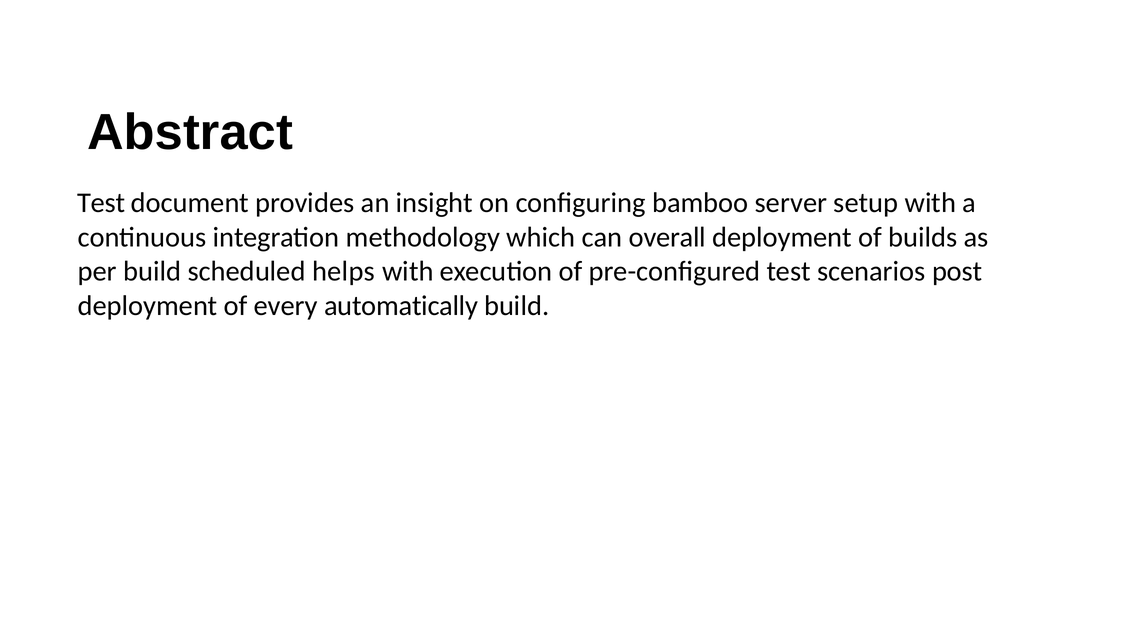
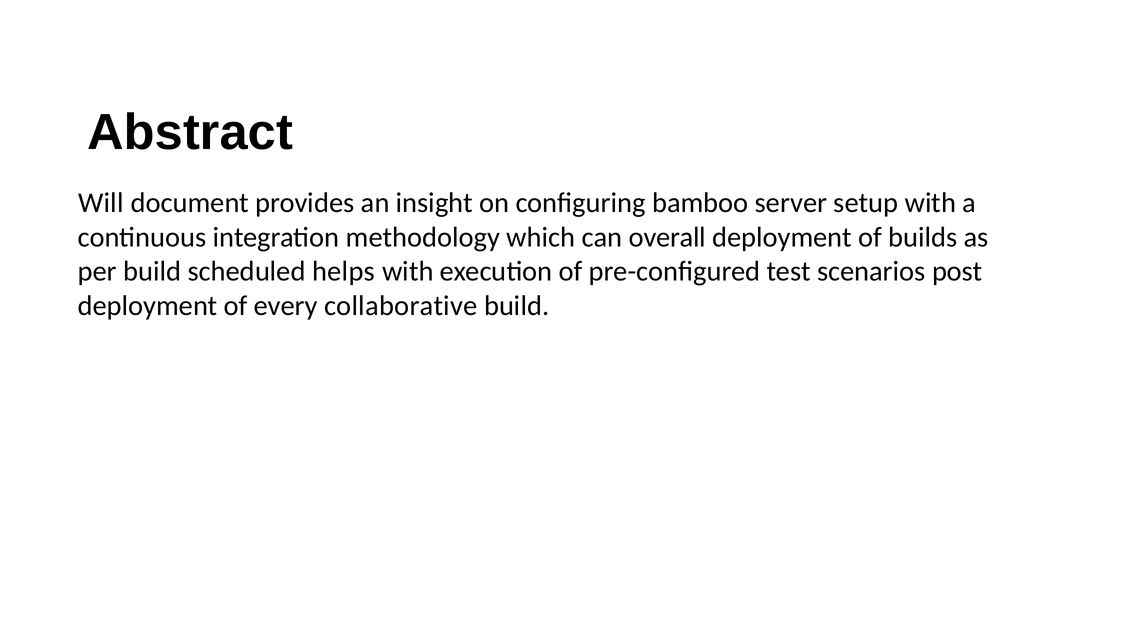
Test at (101, 203): Test -> Will
automatically: automatically -> collaborative
